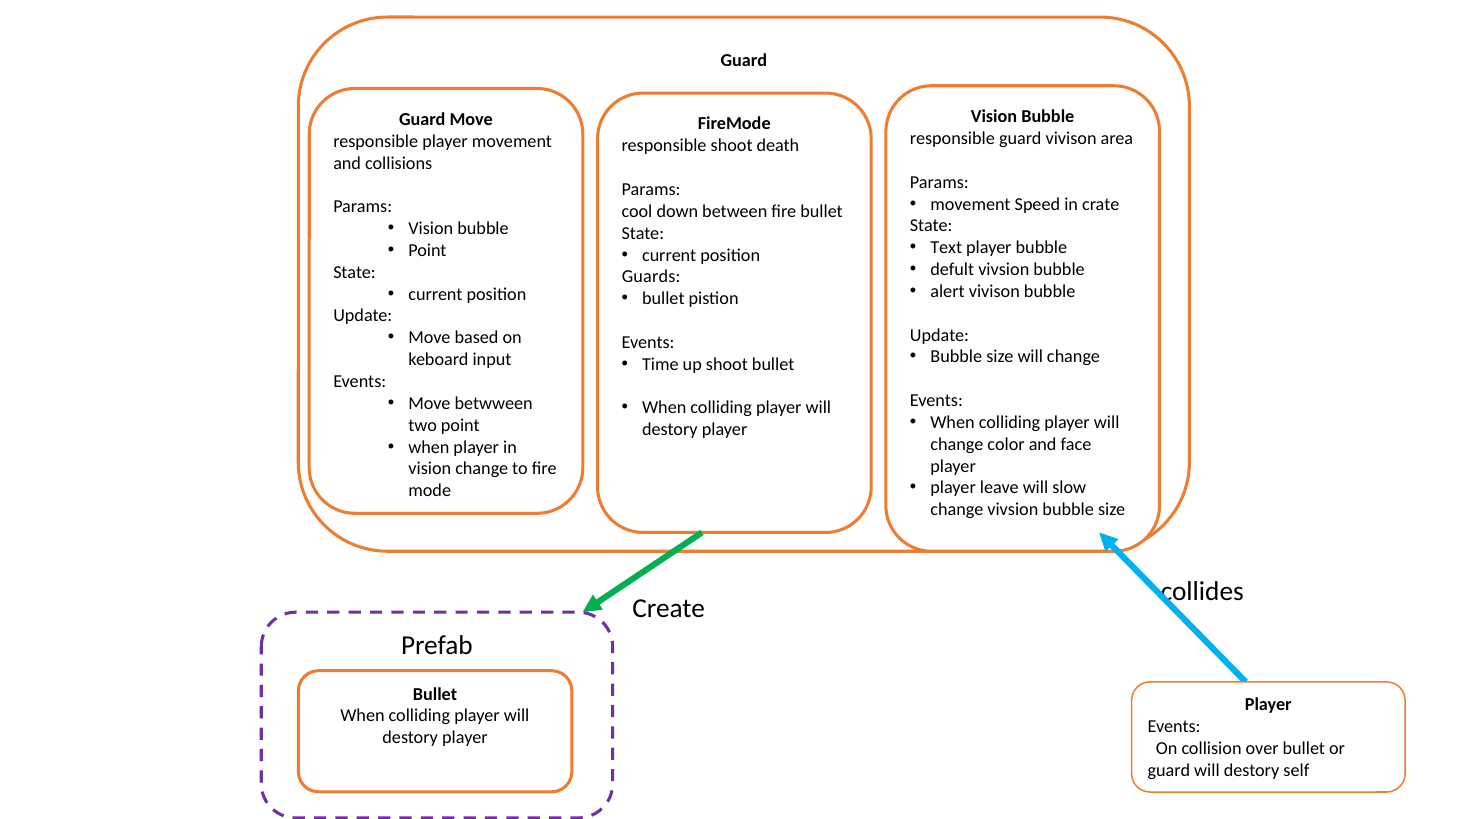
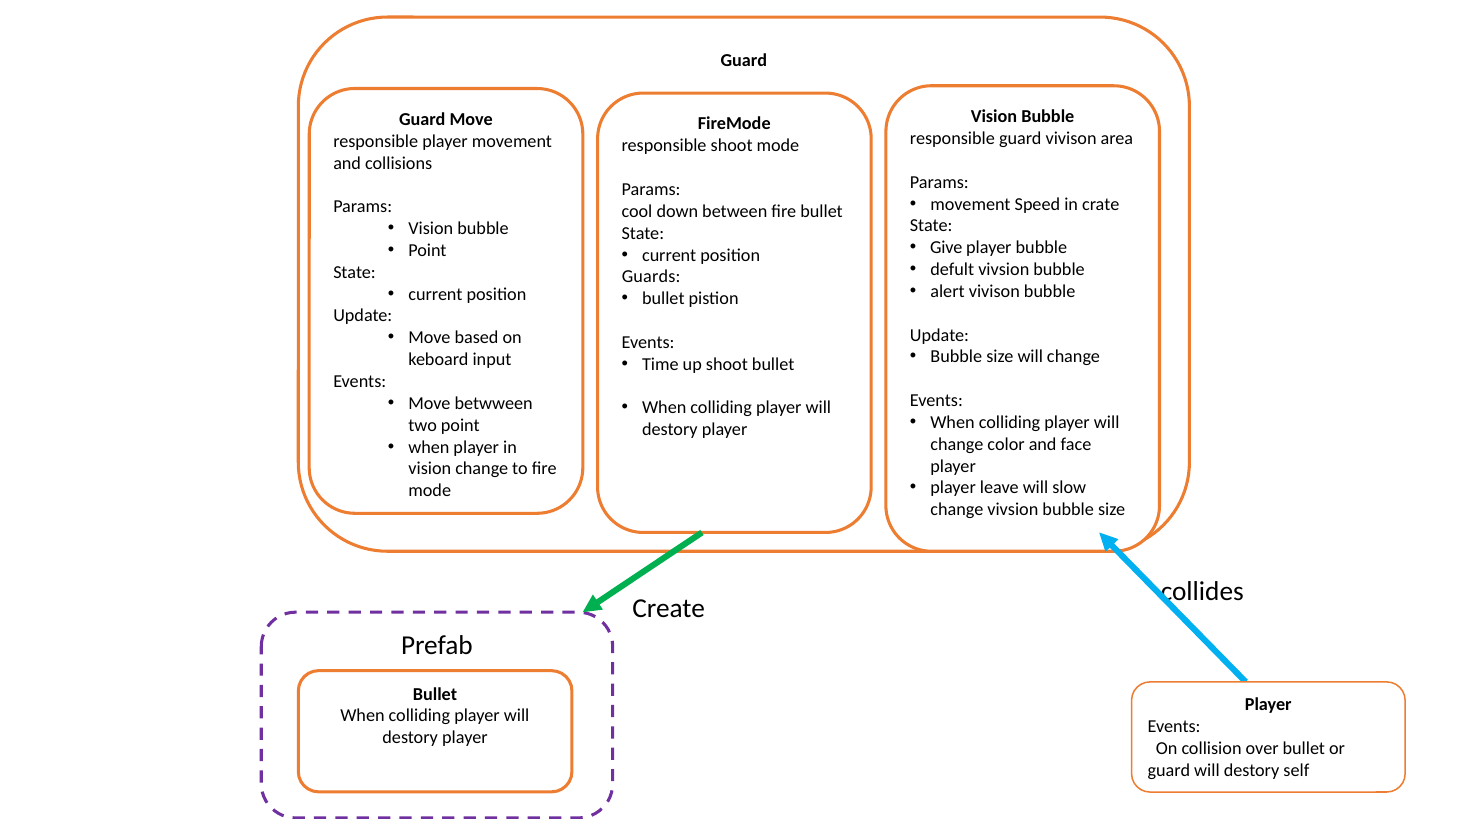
shoot death: death -> mode
Text: Text -> Give
